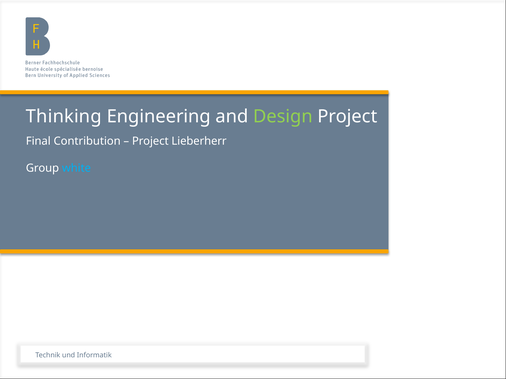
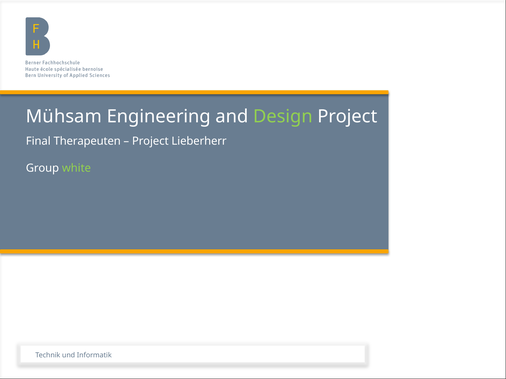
Thinking: Thinking -> Mühsam
Contribution: Contribution -> Therapeuten
white colour: light blue -> light green
